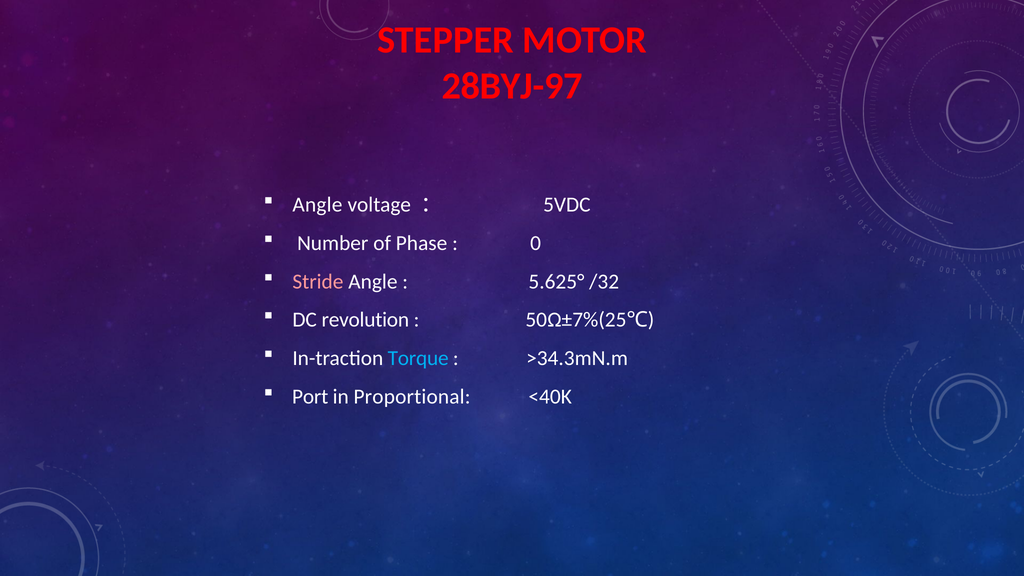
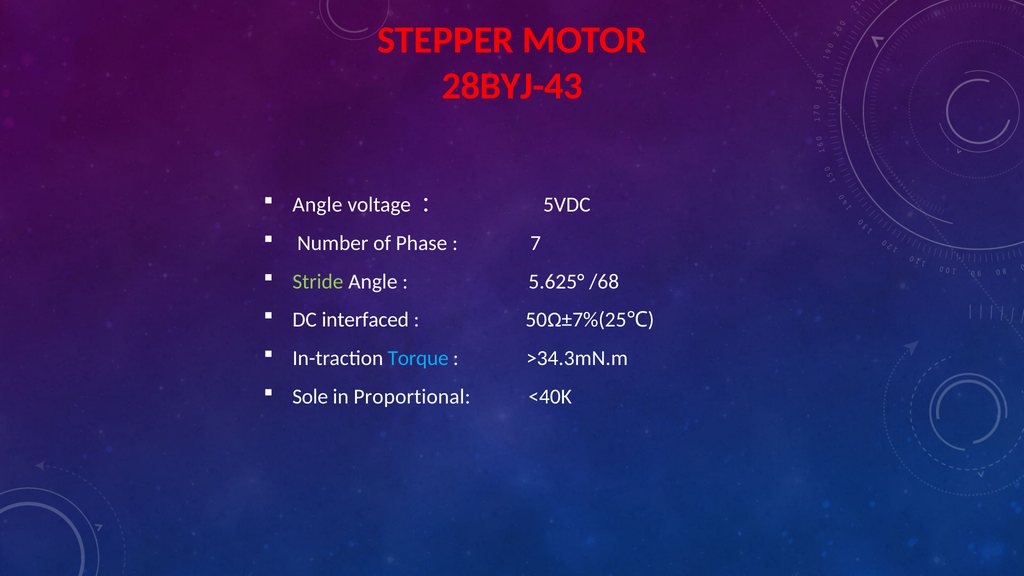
28BYJ-97: 28BYJ-97 -> 28BYJ-43
0: 0 -> 7
Stride colour: pink -> light green
/32: /32 -> /68
revolution: revolution -> interfaced
Port: Port -> Sole
